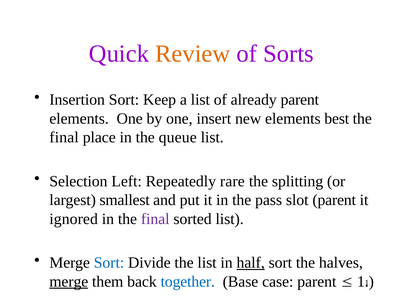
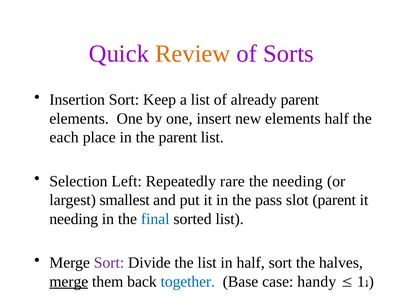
elements best: best -> half
final at (64, 137): final -> each
the queue: queue -> parent
the splitting: splitting -> needing
ignored at (74, 219): ignored -> needing
final at (155, 219) colour: purple -> blue
Sort at (109, 263) colour: blue -> purple
half at (251, 263) underline: present -> none
case parent: parent -> handy
